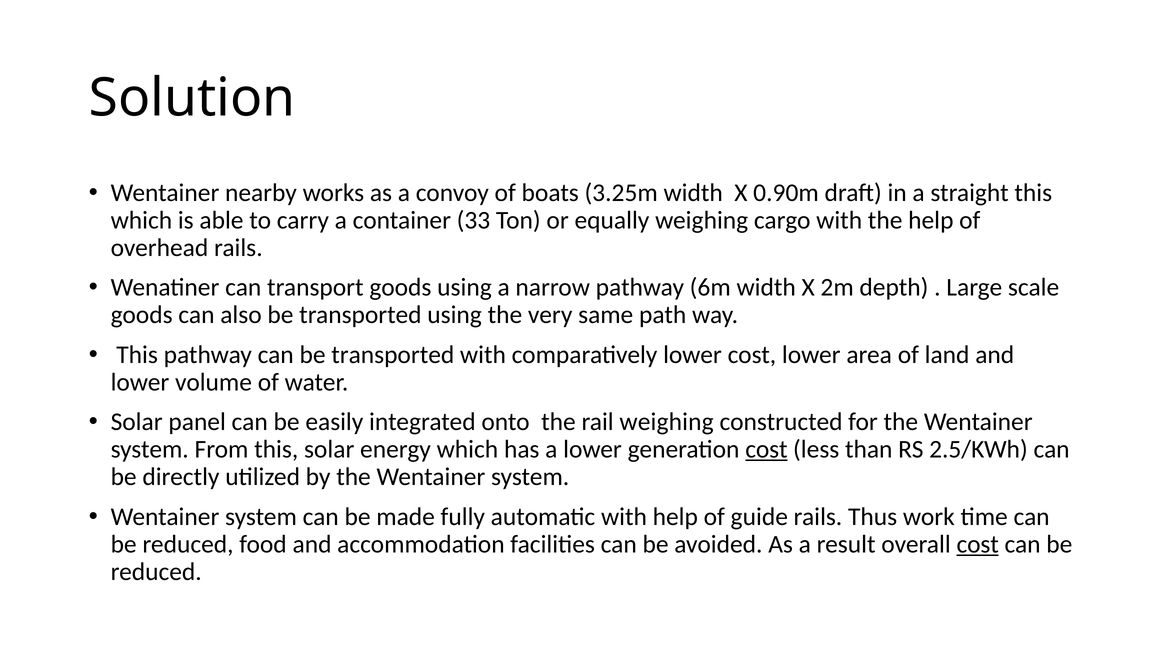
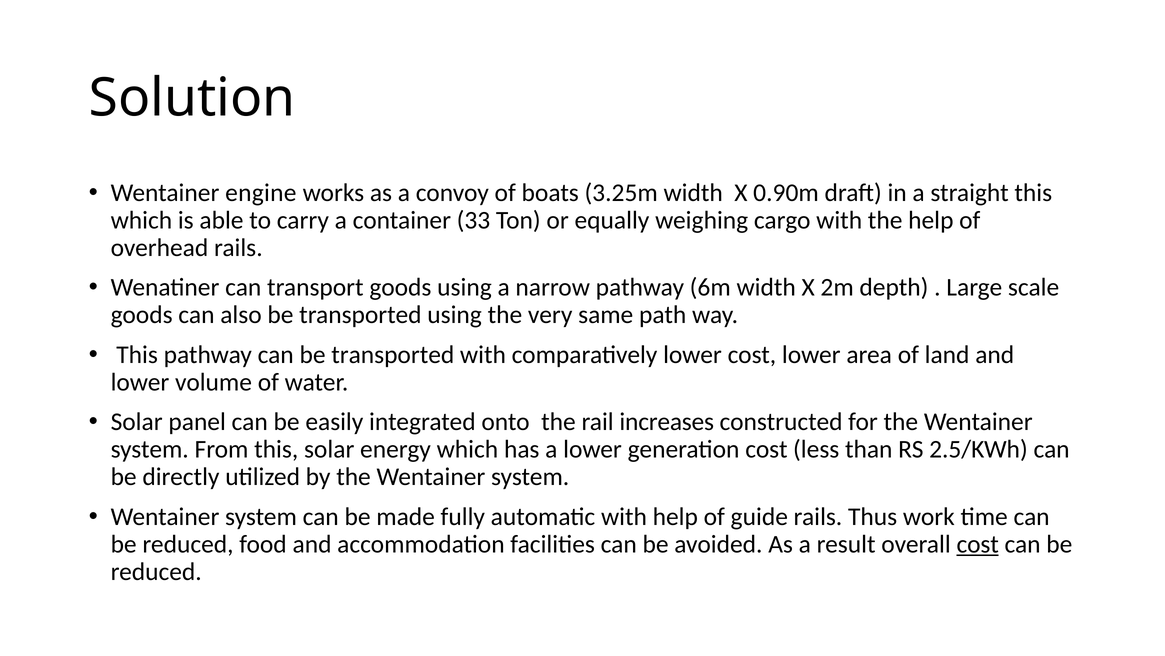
nearby: nearby -> engine
rail weighing: weighing -> increases
cost at (766, 449) underline: present -> none
